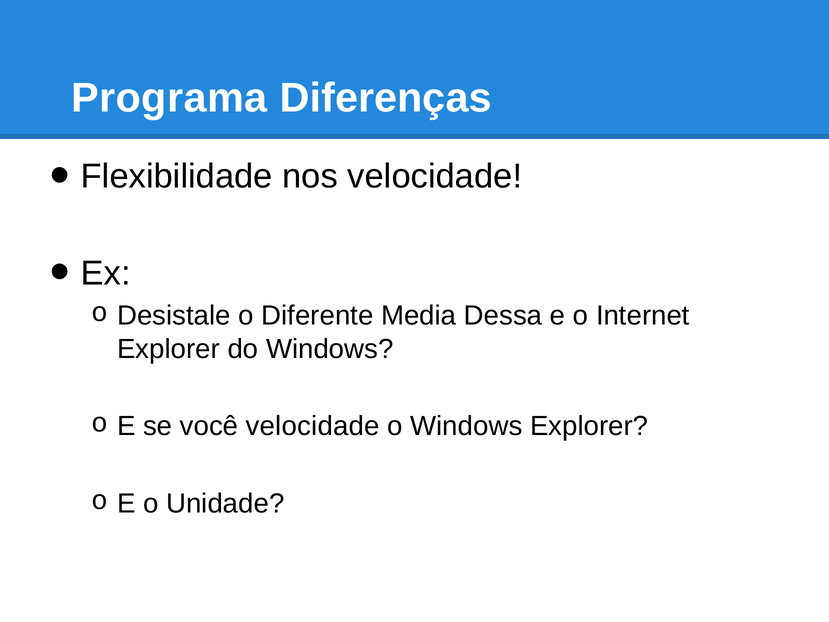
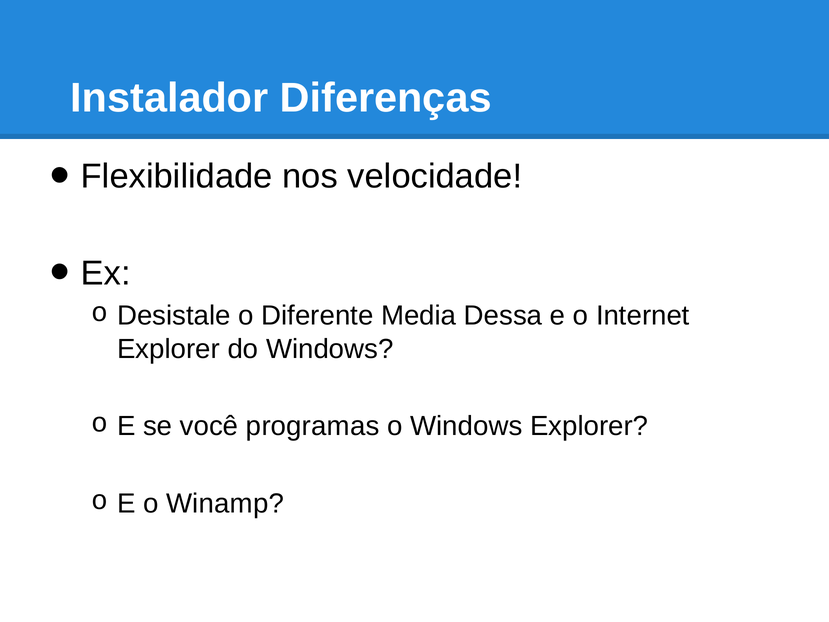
Programa: Programa -> Instalador
você velocidade: velocidade -> programas
Unidade: Unidade -> Winamp
